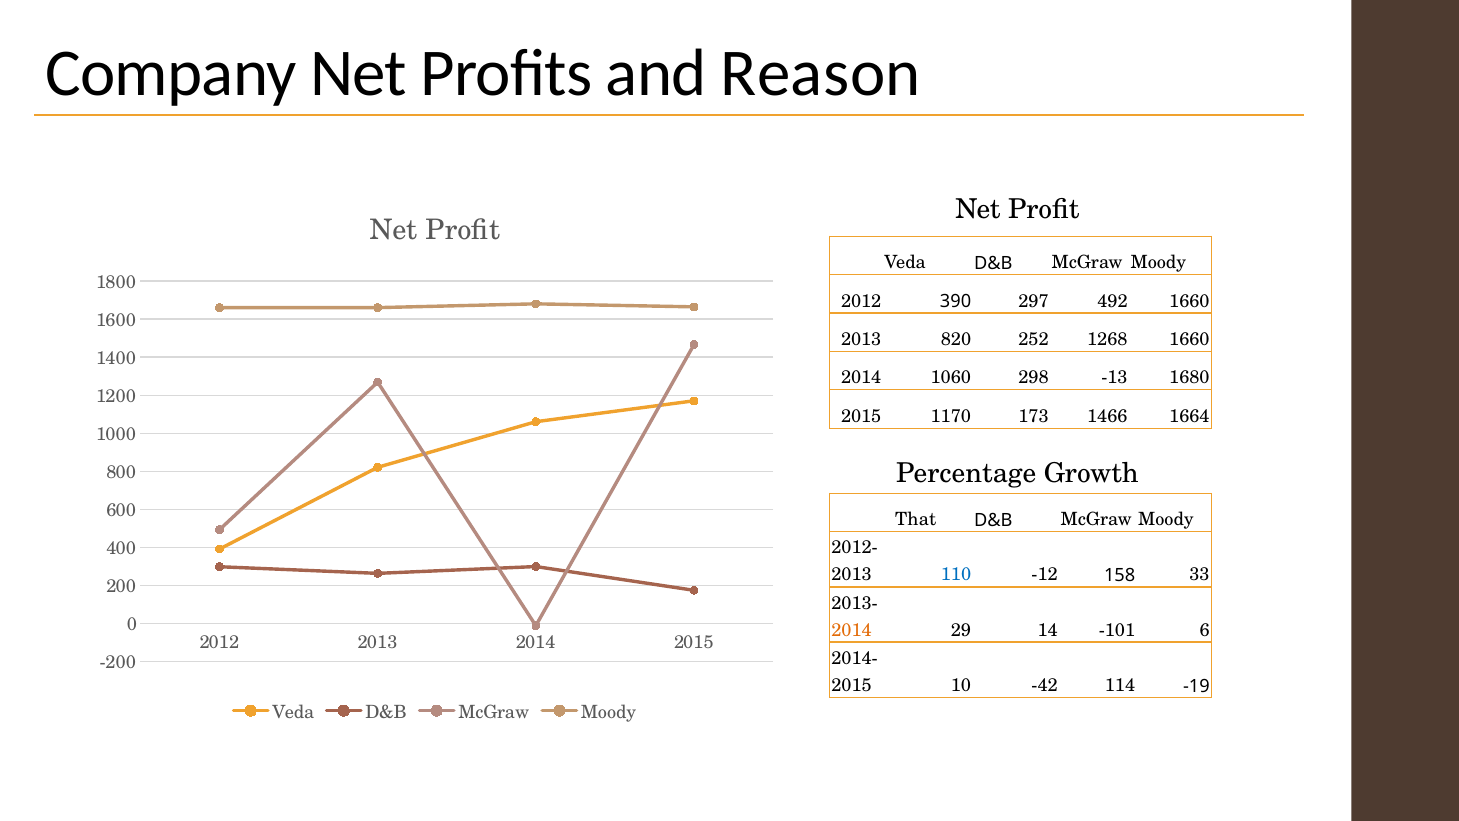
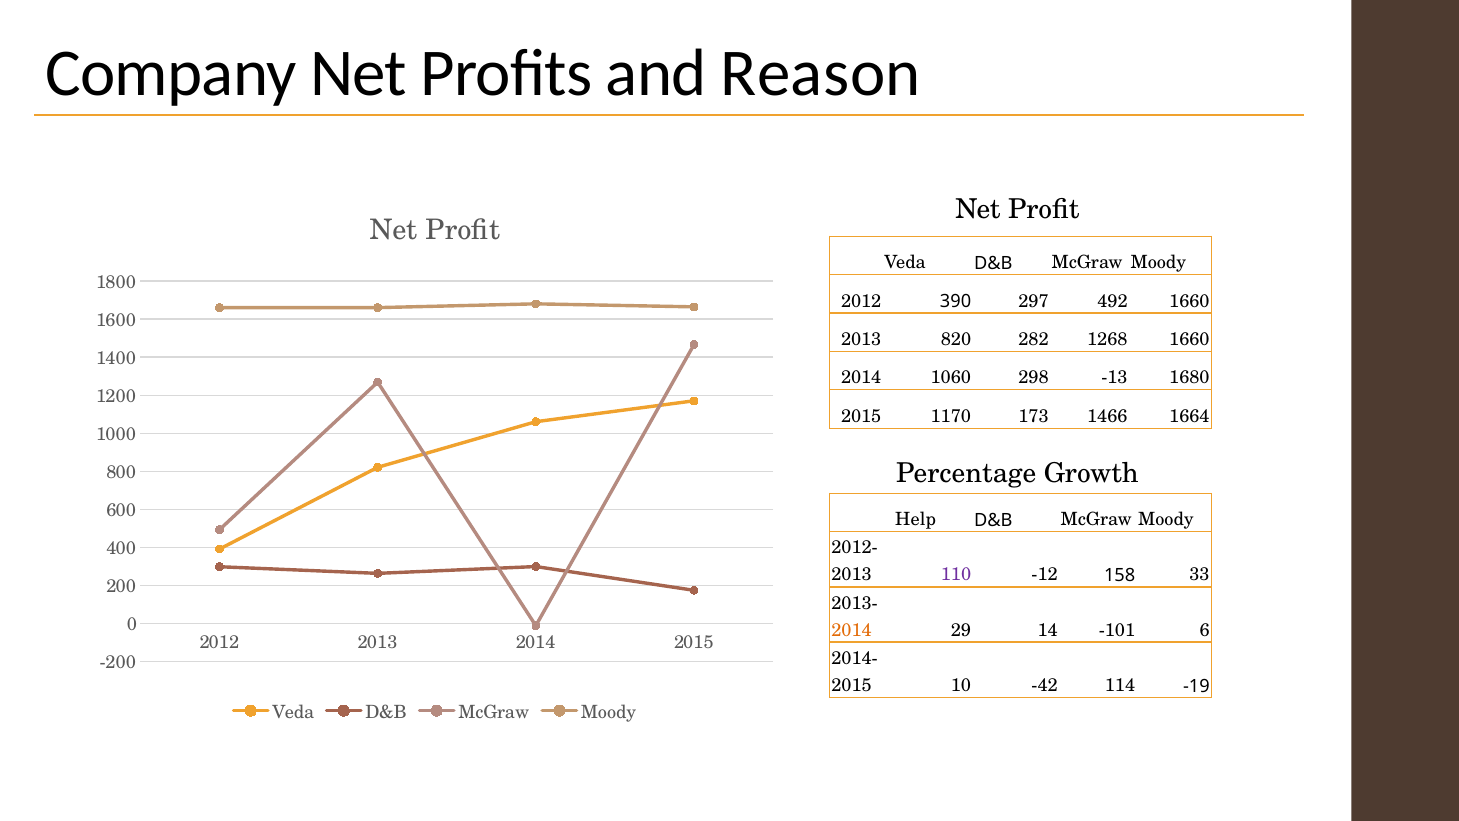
252: 252 -> 282
That: That -> Help
110 colour: blue -> purple
